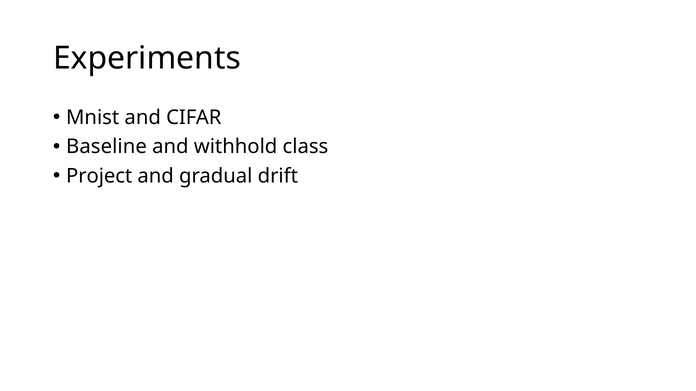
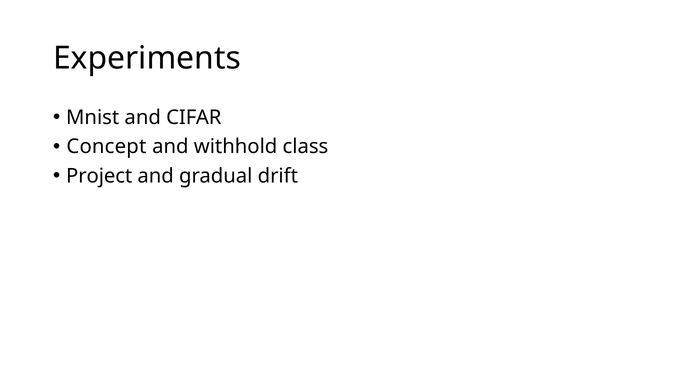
Baseline: Baseline -> Concept
